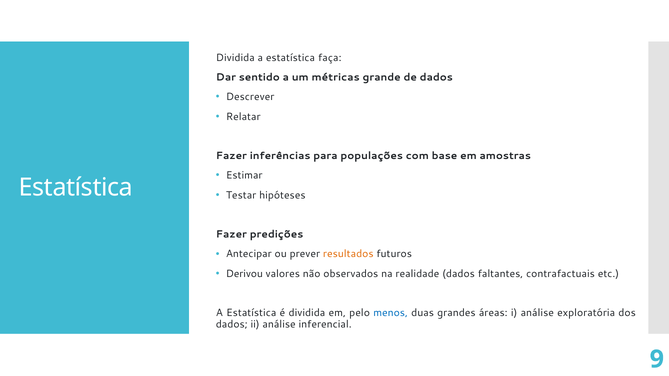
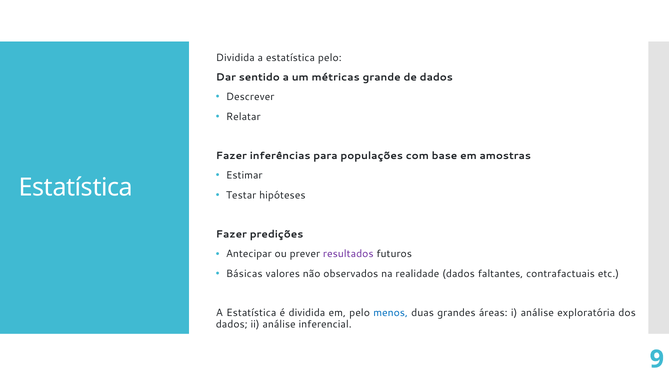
estatística faça: faça -> pelo
resultados colour: orange -> purple
Derivou: Derivou -> Básicas
